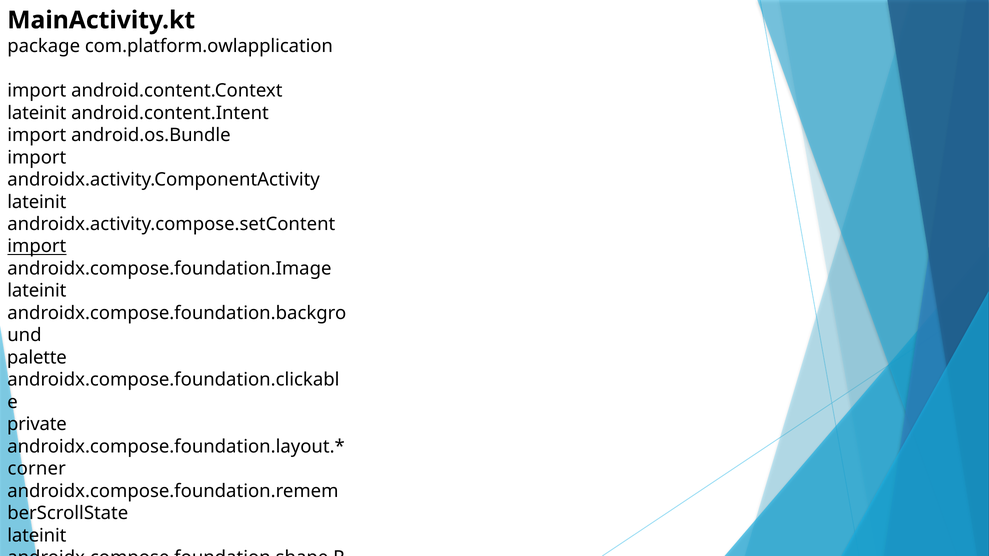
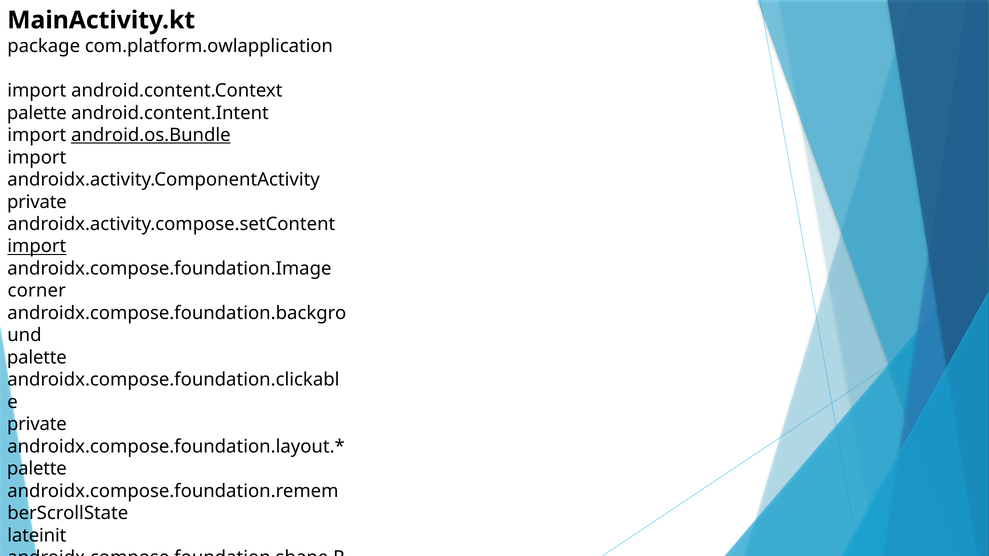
lateinit at (37, 113): lateinit -> palette
android.os.Bundle underline: none -> present
lateinit at (37, 202): lateinit -> private
lateinit at (37, 291): lateinit -> corner
corner at (37, 469): corner -> palette
